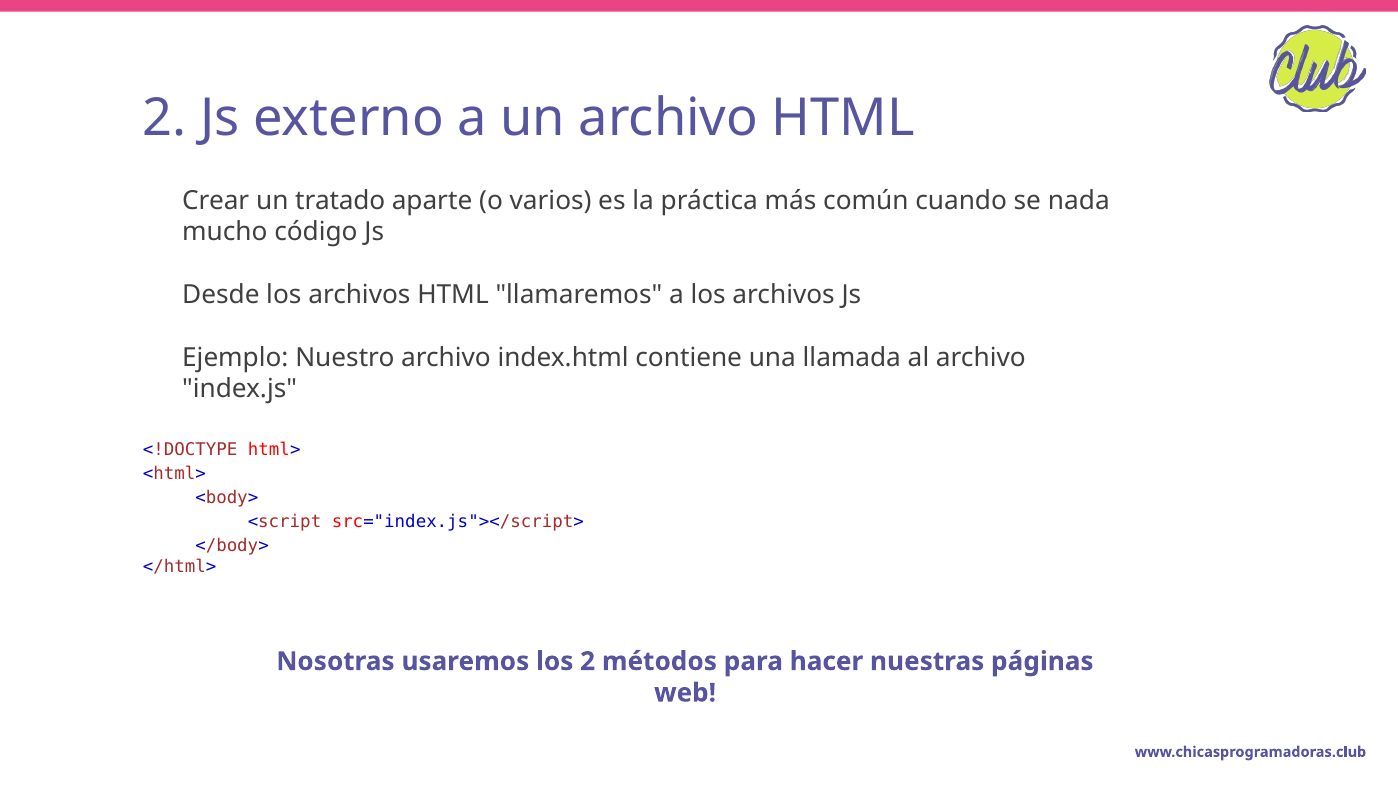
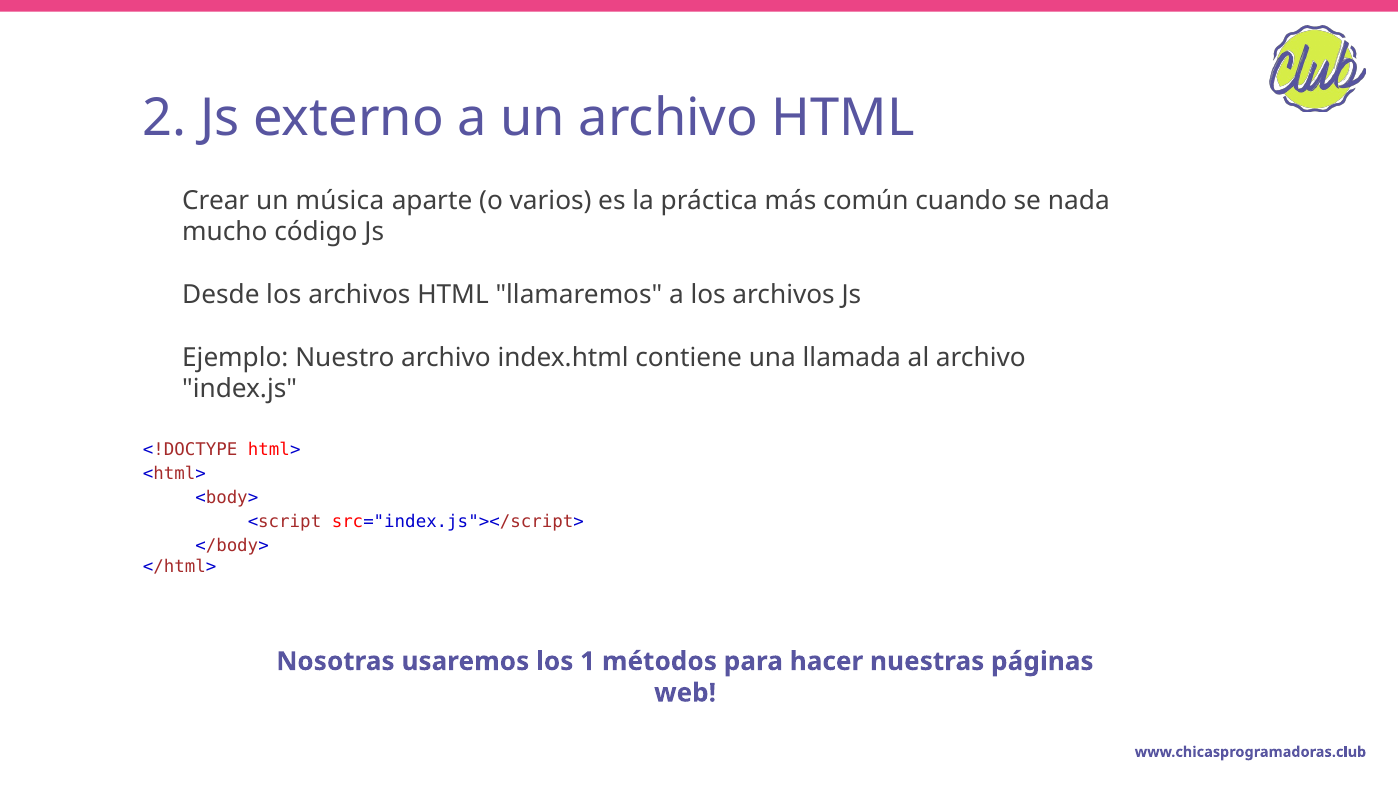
tratado: tratado -> música
los 2: 2 -> 1
